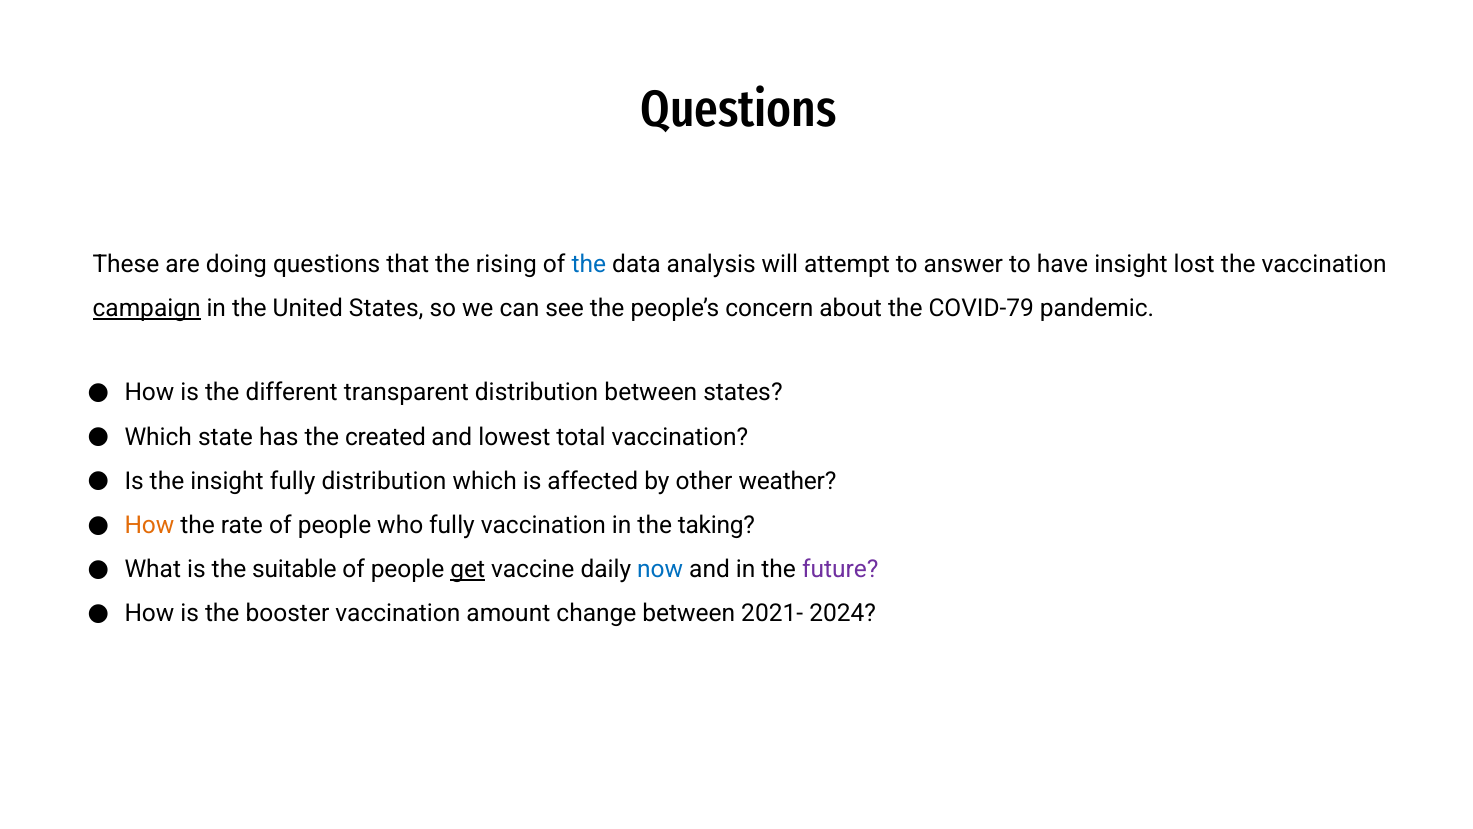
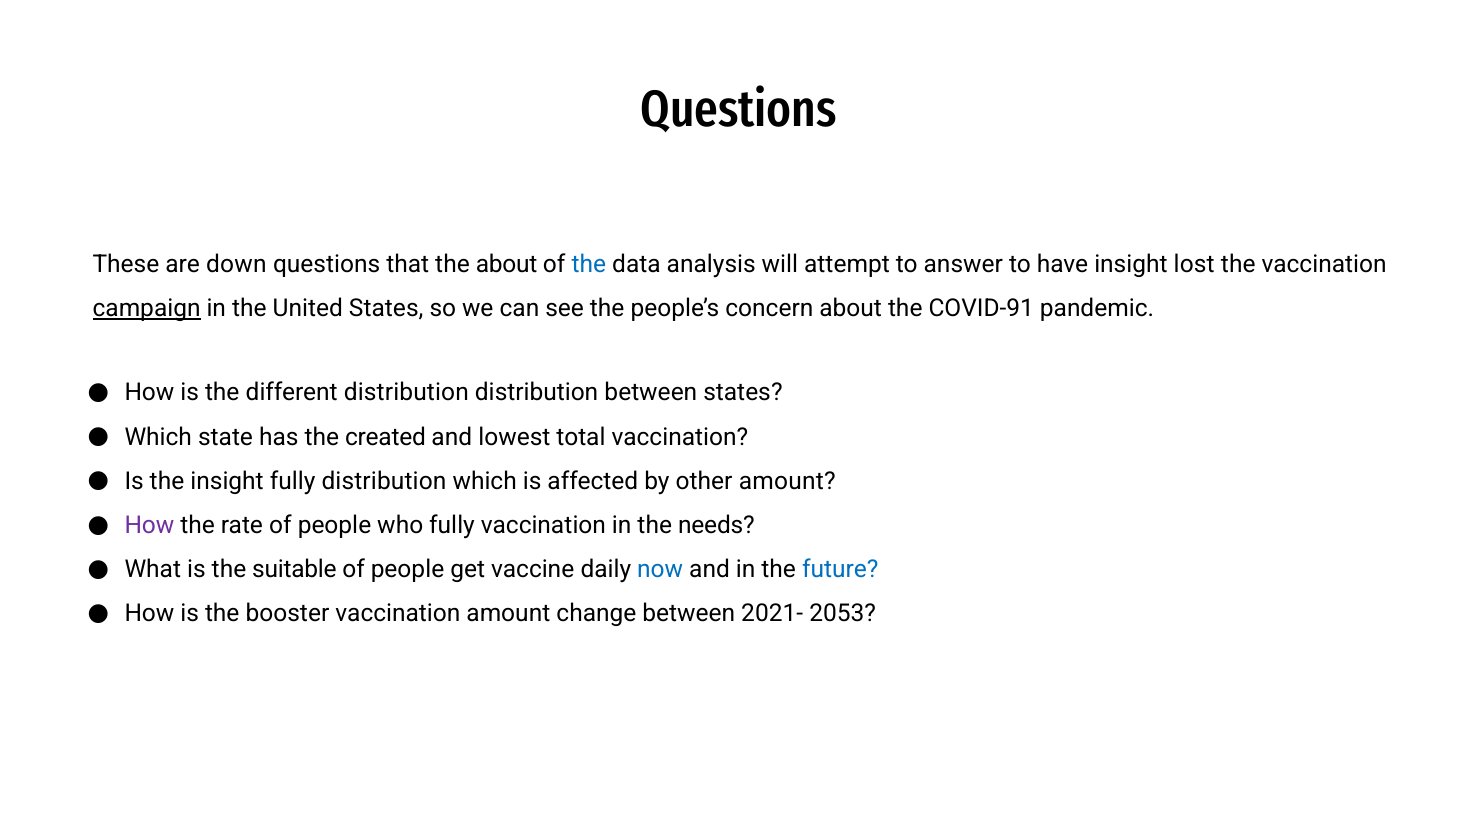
doing: doing -> down
the rising: rising -> about
COVID-79: COVID-79 -> COVID-91
different transparent: transparent -> distribution
other weather: weather -> amount
How at (149, 525) colour: orange -> purple
taking: taking -> needs
get underline: present -> none
future colour: purple -> blue
2024: 2024 -> 2053
